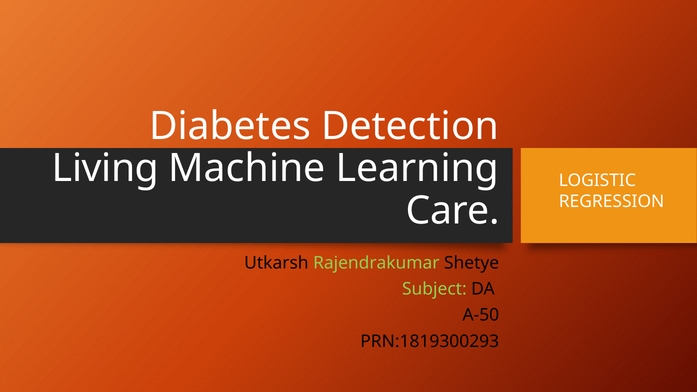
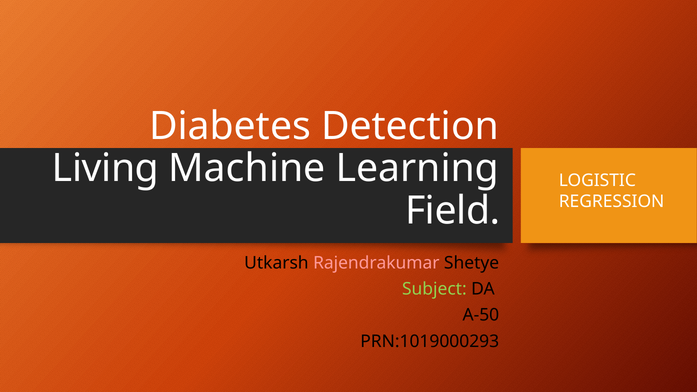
Care: Care -> Field
Rajendrakumar colour: light green -> pink
PRN:1819300293: PRN:1819300293 -> PRN:1019000293
